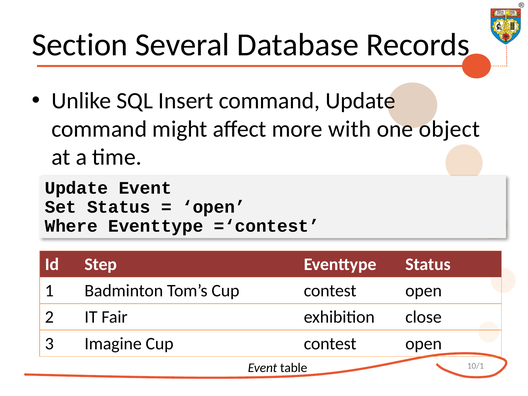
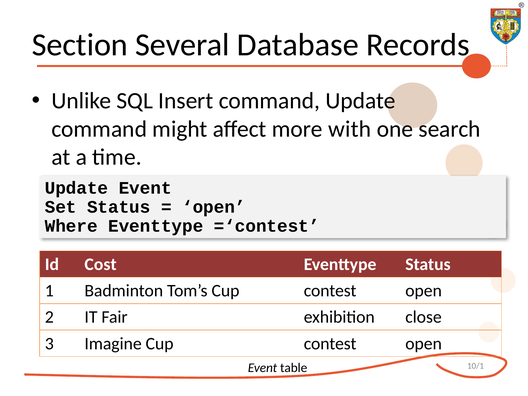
object: object -> search
Step: Step -> Cost
